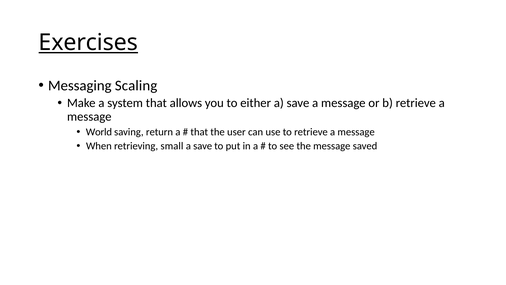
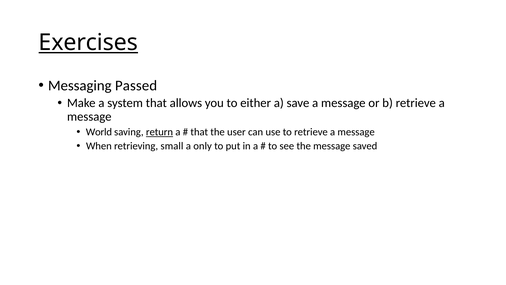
Scaling: Scaling -> Passed
return underline: none -> present
save at (203, 146): save -> only
